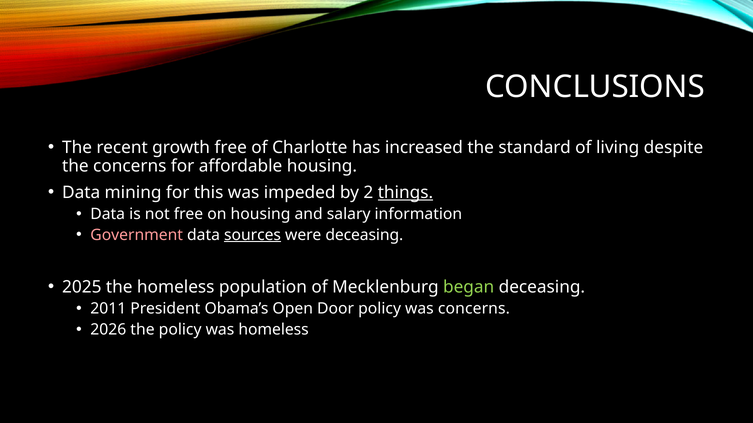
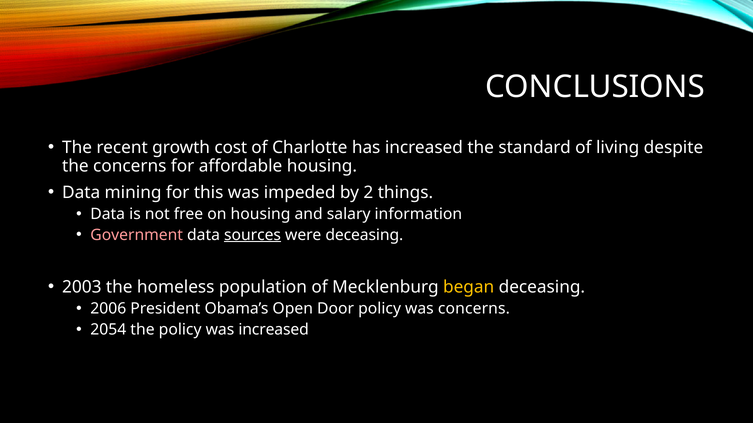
growth free: free -> cost
things underline: present -> none
2025: 2025 -> 2003
began colour: light green -> yellow
2011: 2011 -> 2006
2026: 2026 -> 2054
was homeless: homeless -> increased
